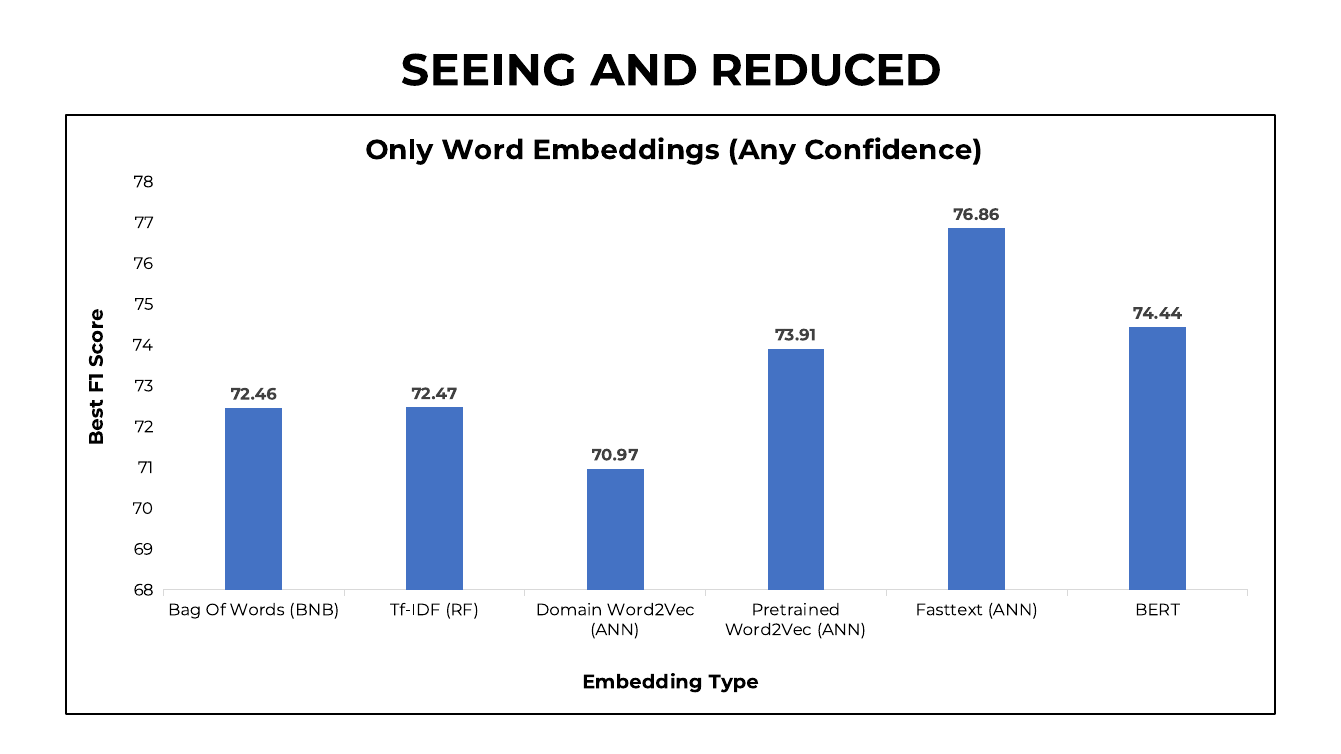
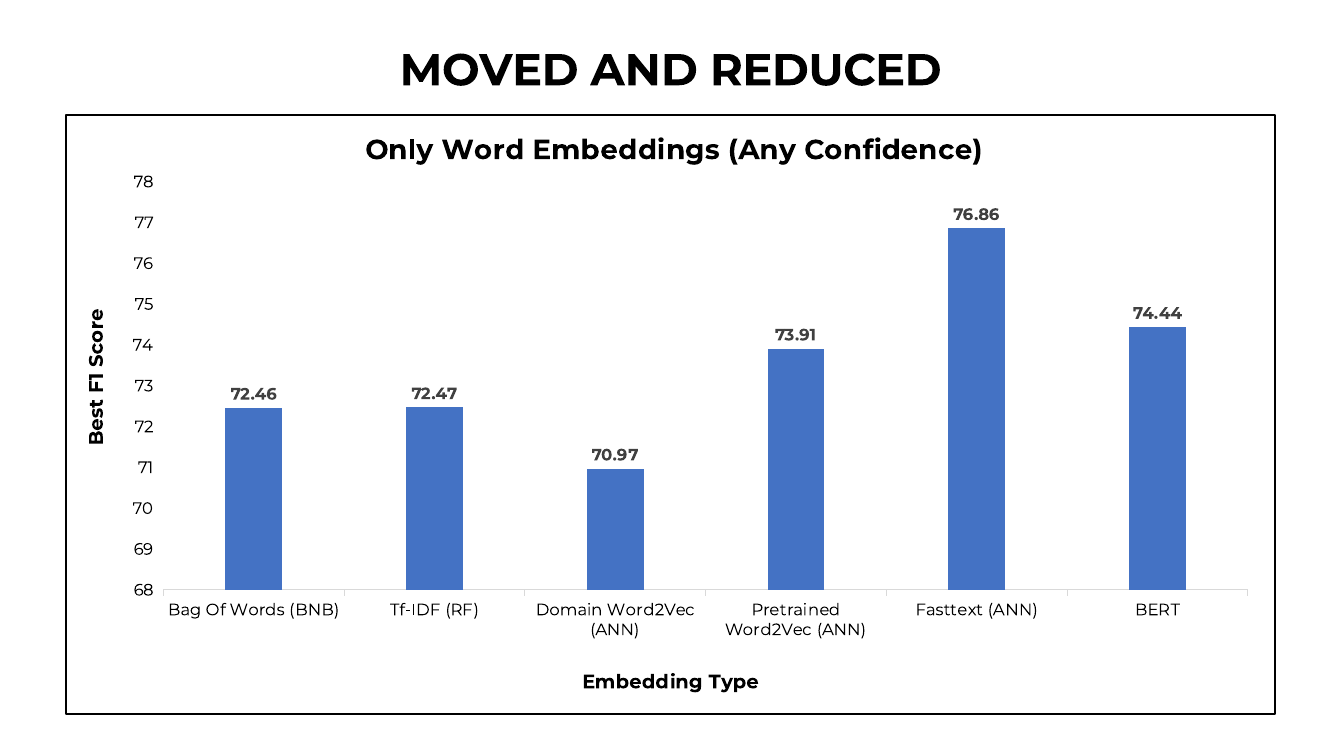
SEEING: SEEING -> MOVED
